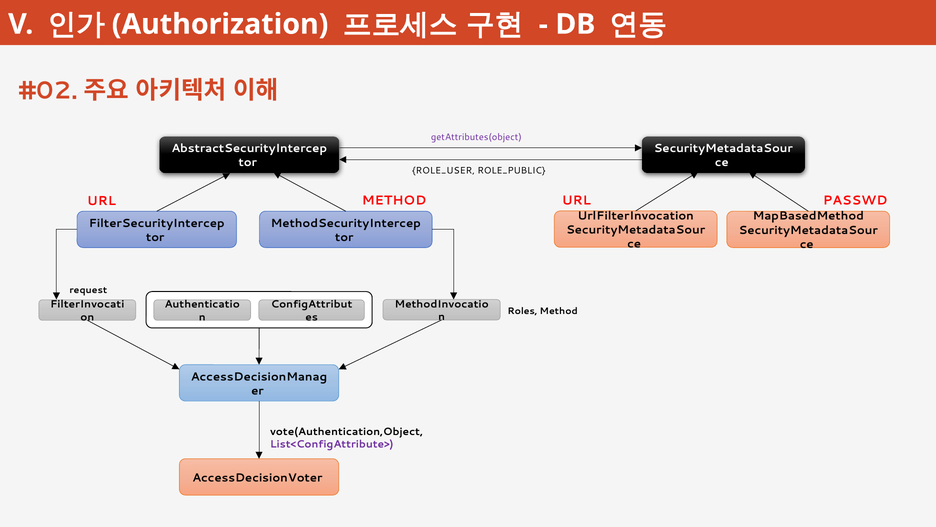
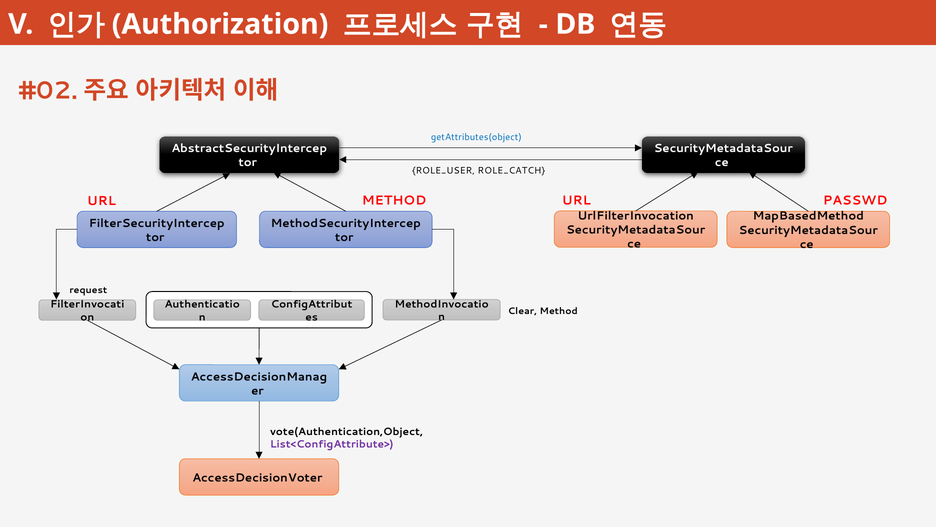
getAttributes(object colour: purple -> blue
ROLE_PUBLIC: ROLE_PUBLIC -> ROLE_CATCH
Roles: Roles -> Clear
